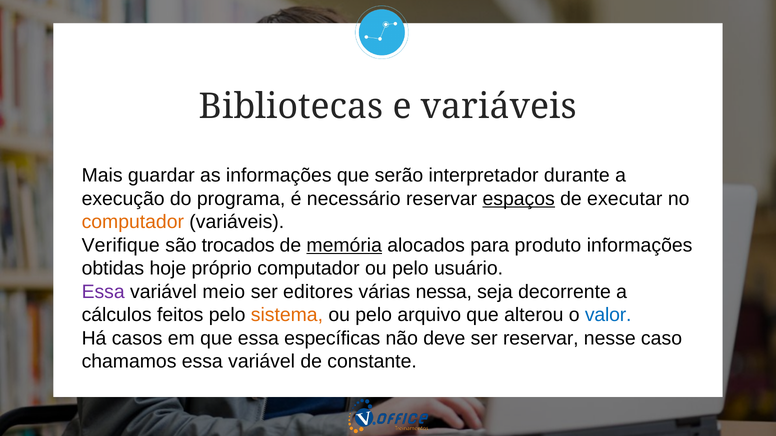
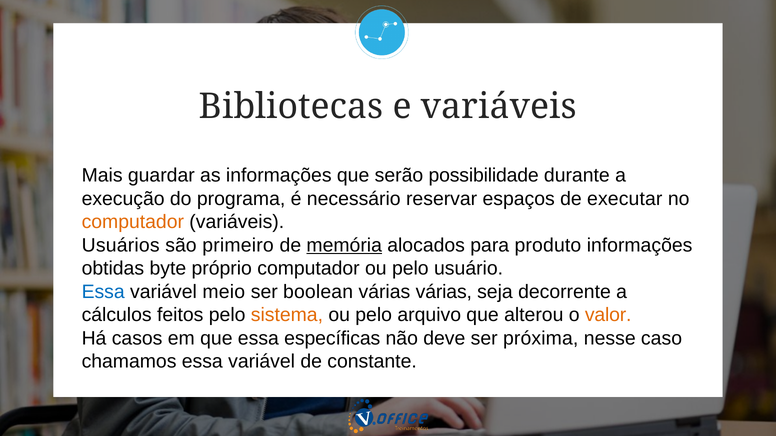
interpretador: interpretador -> possibilidade
espaços underline: present -> none
Verifique: Verifique -> Usuários
trocados: trocados -> primeiro
hoje: hoje -> byte
Essa at (103, 292) colour: purple -> blue
editores: editores -> boolean
várias nessa: nessa -> várias
valor colour: blue -> orange
ser reservar: reservar -> próxima
